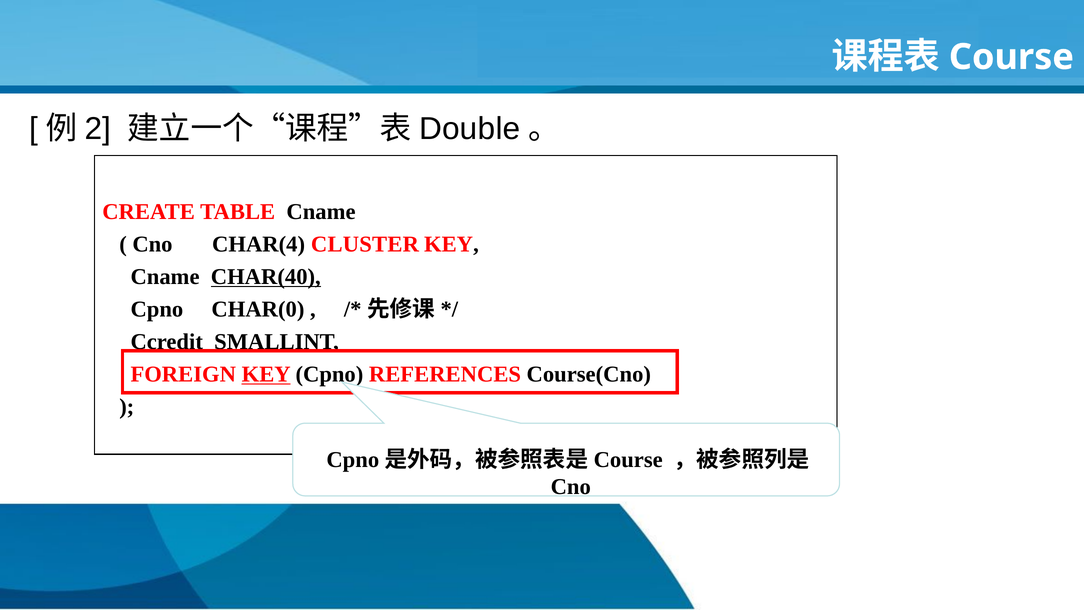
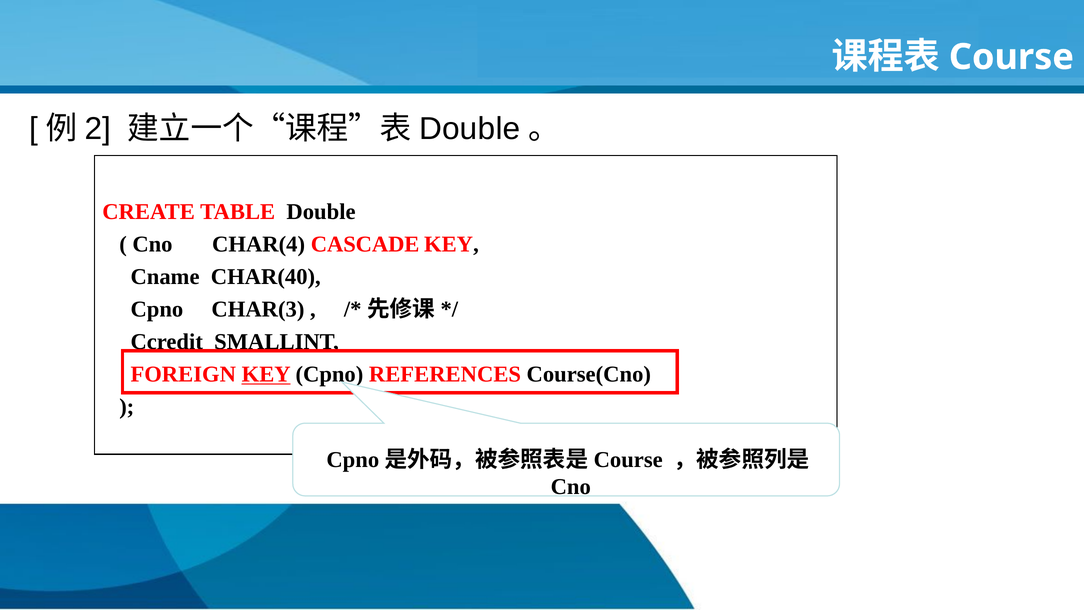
TABLE Cname: Cname -> Double
CLUSTER: CLUSTER -> CASCADE
CHAR(40 underline: present -> none
CHAR(0: CHAR(0 -> CHAR(3
